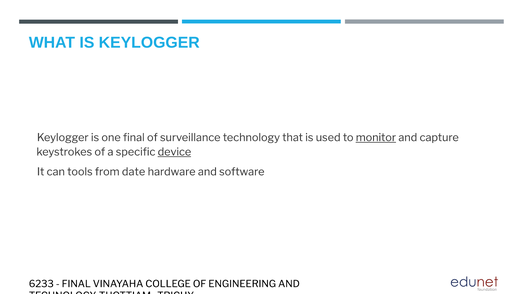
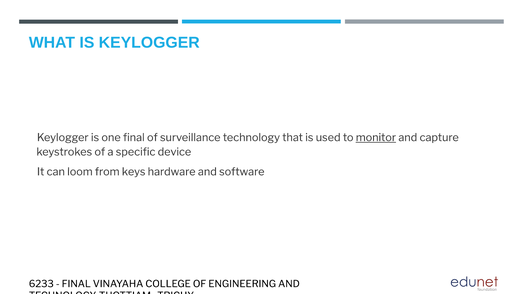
device underline: present -> none
tools: tools -> loom
date: date -> keys
